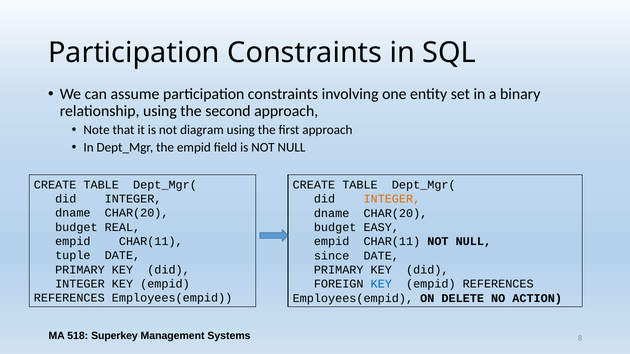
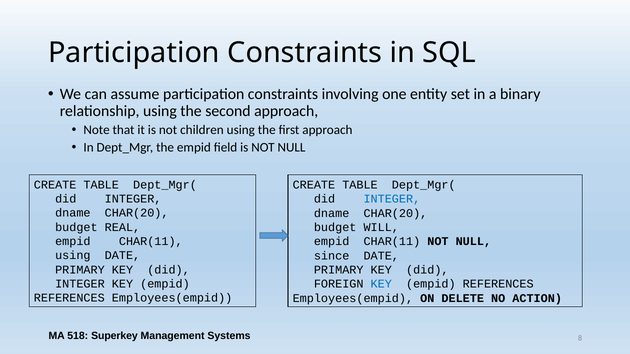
diagram: diagram -> children
INTEGER at (392, 199) colour: orange -> blue
EASY: EASY -> WILL
tuple at (73, 256): tuple -> using
